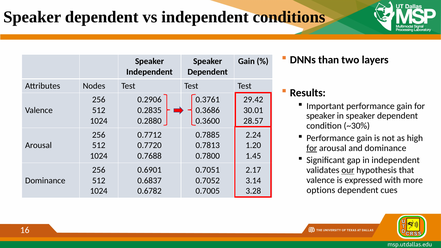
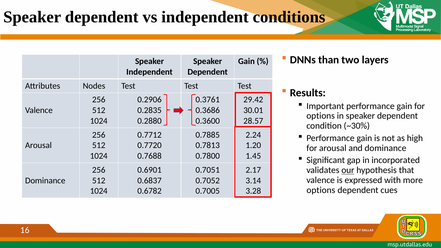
speaker at (321, 116): speaker -> options
for at (312, 148) underline: present -> none
in independent: independent -> incorporated
